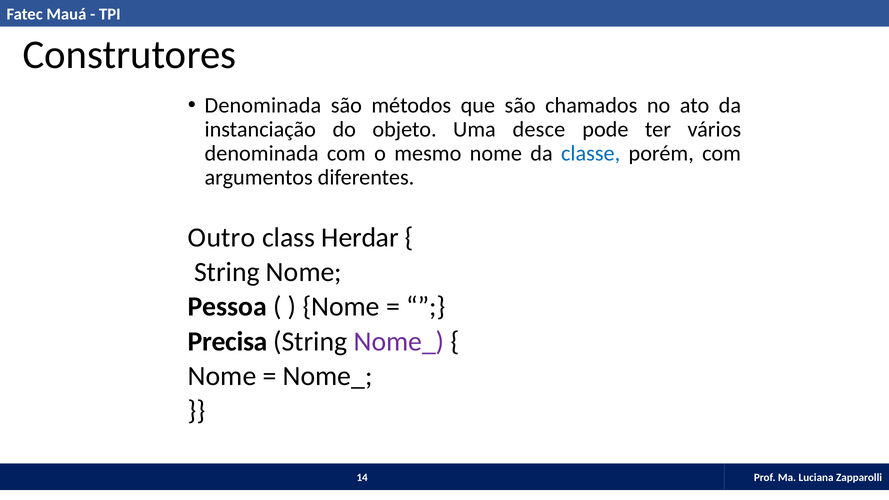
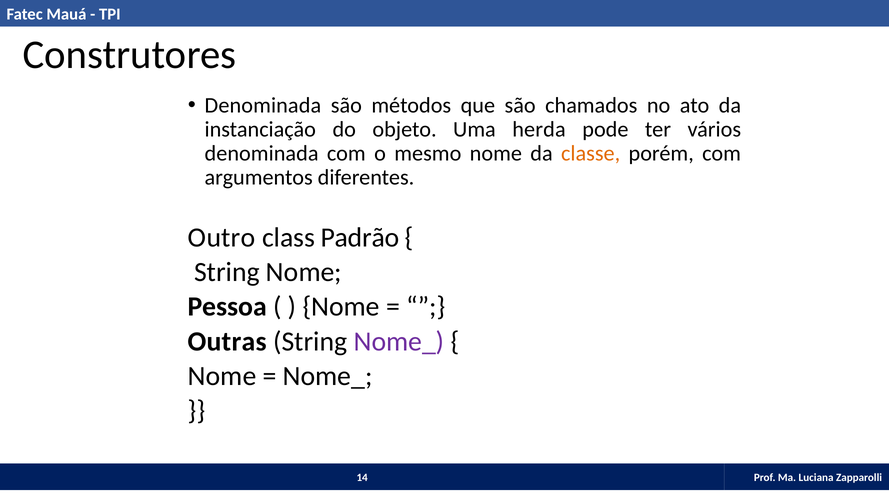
desce: desce -> herda
classe colour: blue -> orange
Herdar: Herdar -> Padrão
Precisa: Precisa -> Outras
